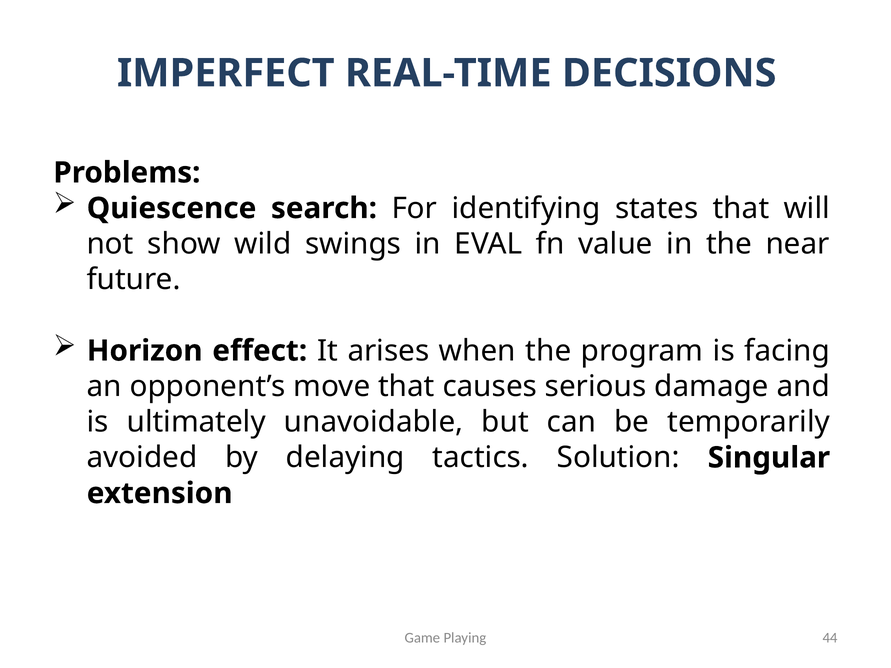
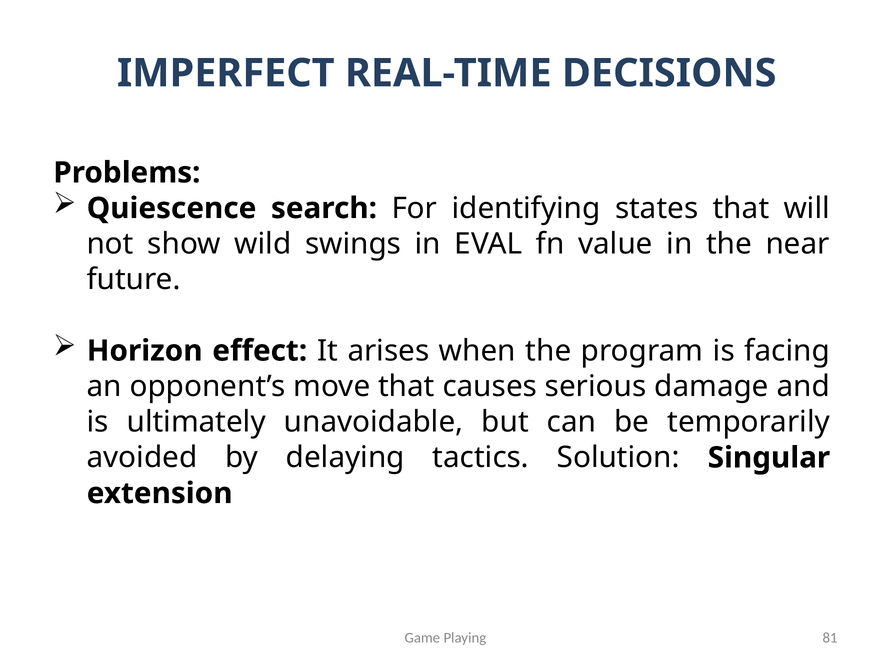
44: 44 -> 81
